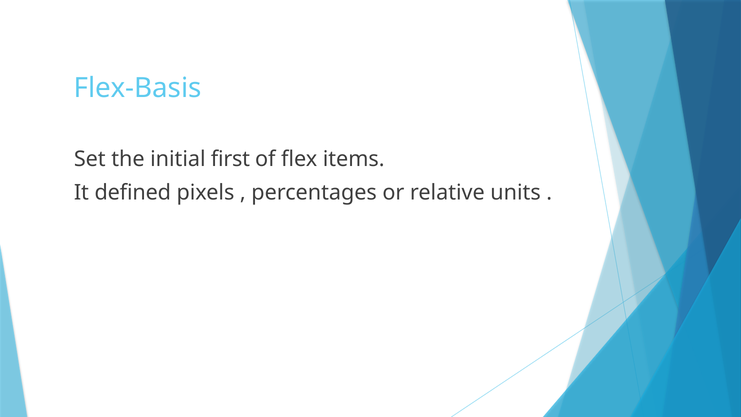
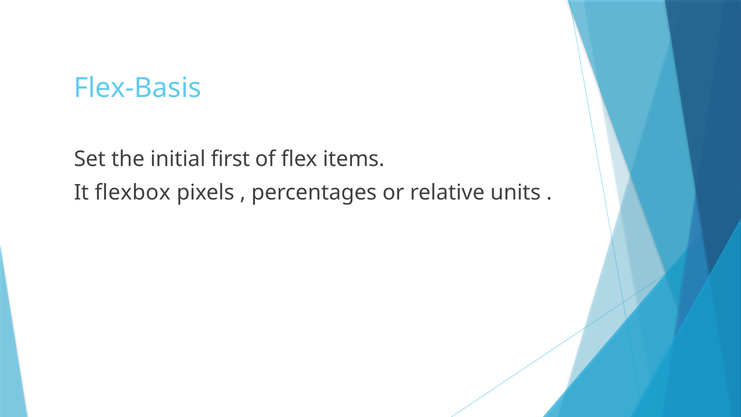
defined: defined -> flexbox
